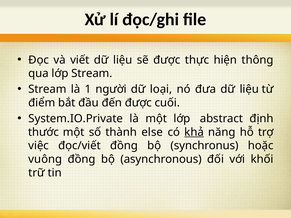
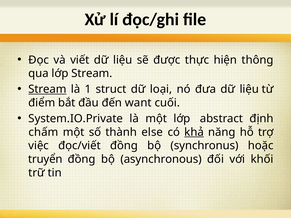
Stream at (47, 89) underline: none -> present
người: người -> struct
đến được: được -> want
thước: thước -> chấm
vuông: vuông -> truyển
